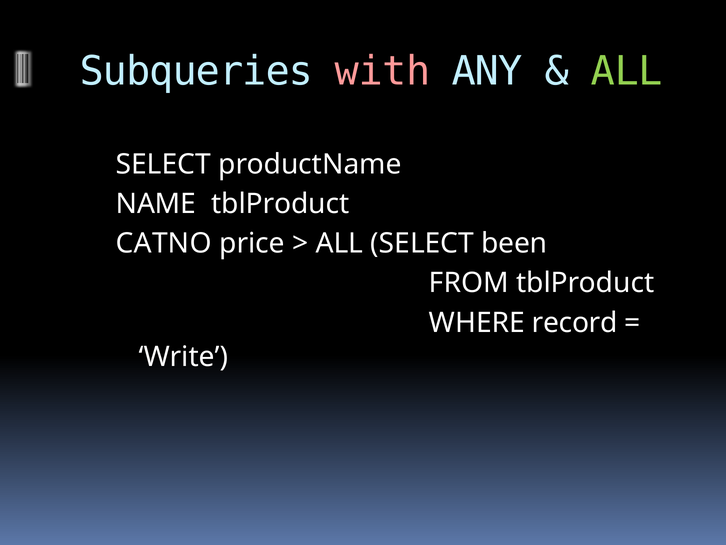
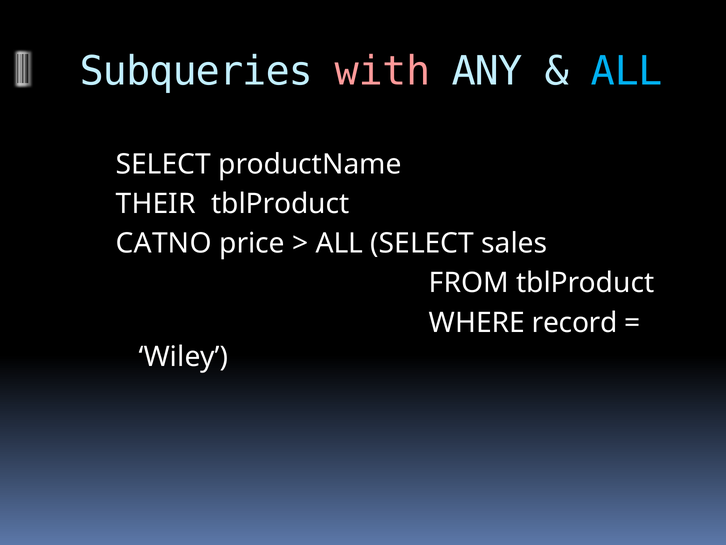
ALL at (627, 71) colour: light green -> light blue
NAME: NAME -> THEIR
been: been -> sales
Write: Write -> Wiley
